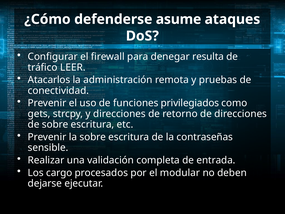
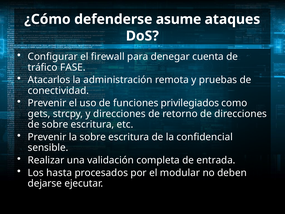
resulta: resulta -> cuenta
LEER: LEER -> FASE
contraseñas: contraseñas -> confidencial
cargo: cargo -> hasta
